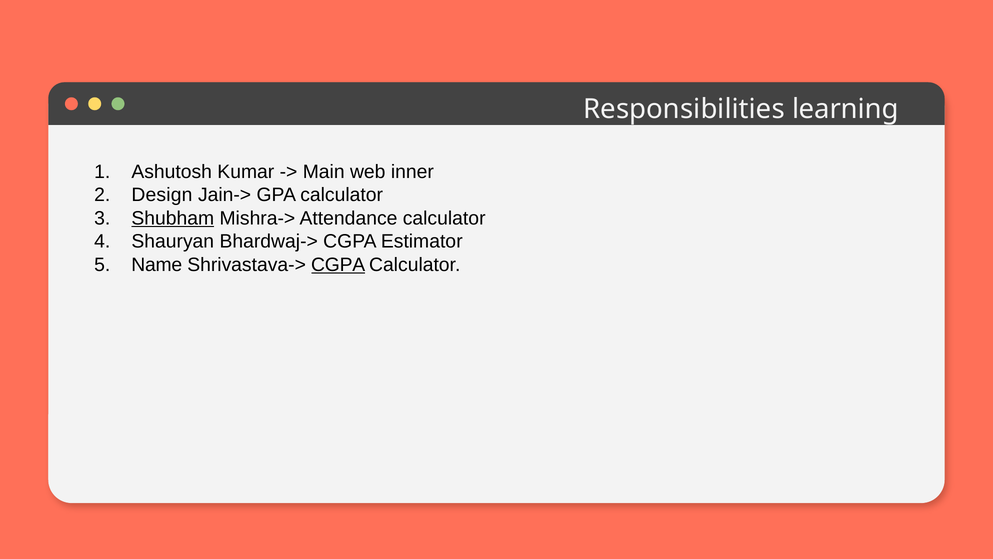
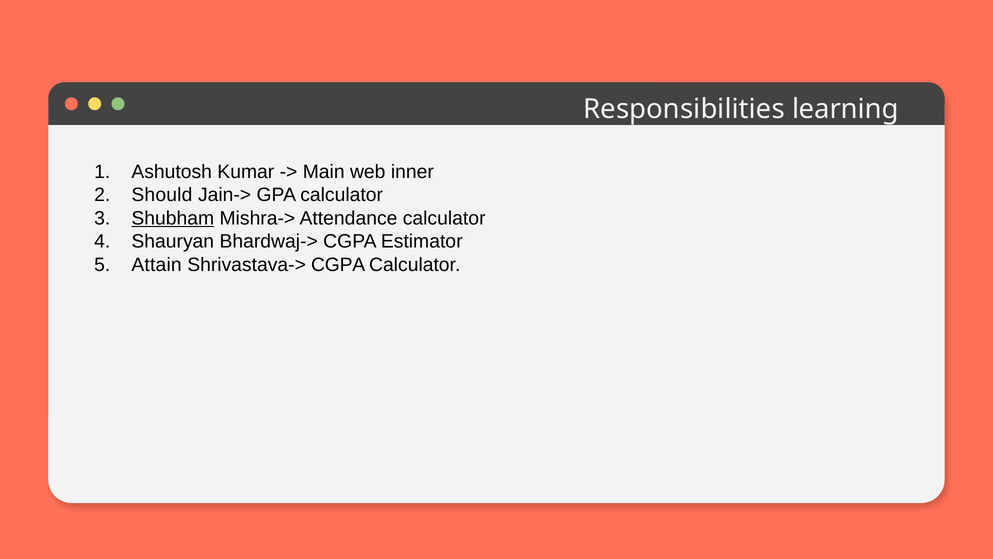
Design: Design -> Should
Name: Name -> Attain
CGPA at (338, 264) underline: present -> none
